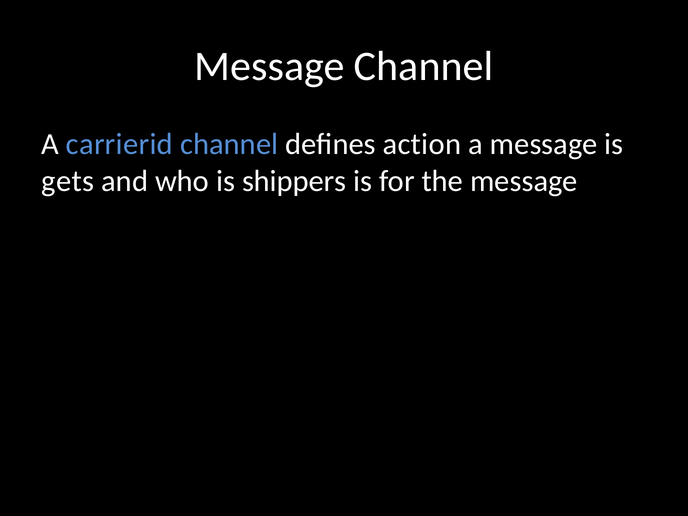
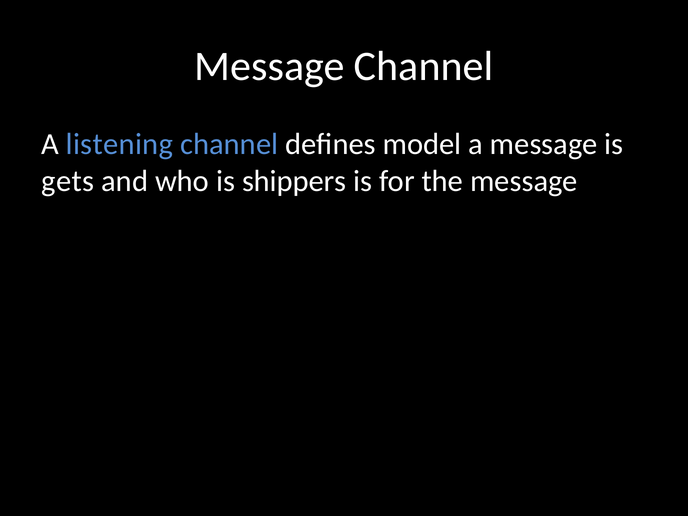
carrierid: carrierid -> listening
action: action -> model
